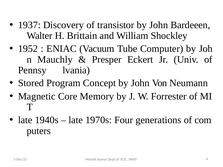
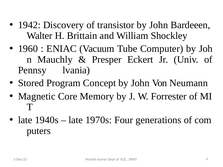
1937: 1937 -> 1942
1952: 1952 -> 1960
